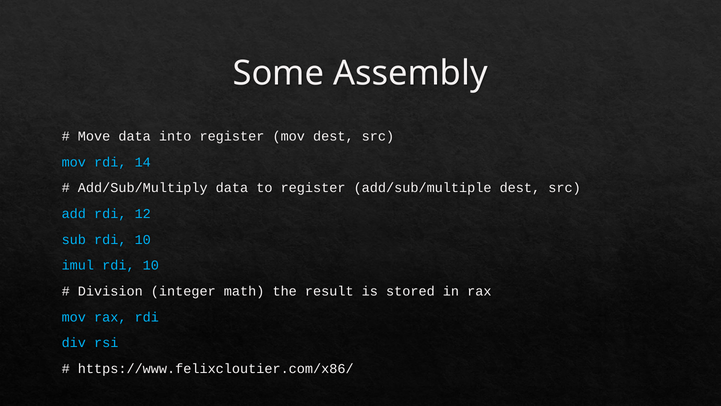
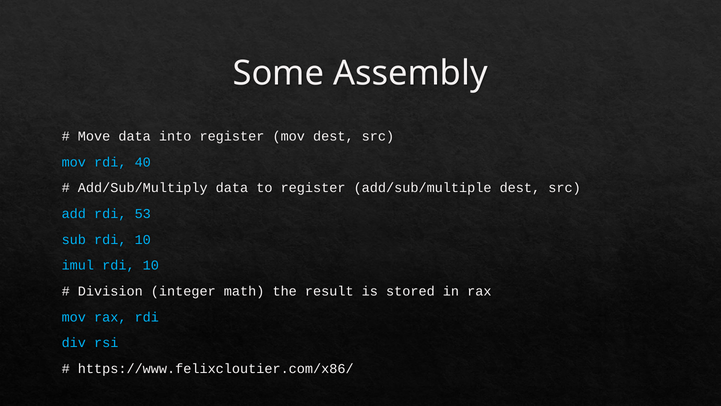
14: 14 -> 40
12: 12 -> 53
